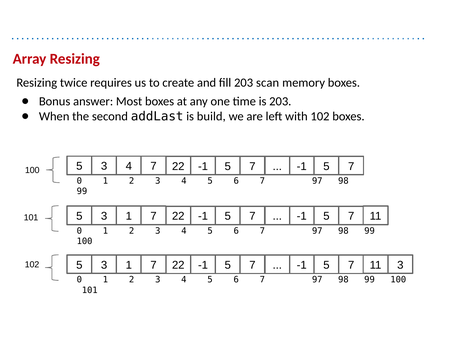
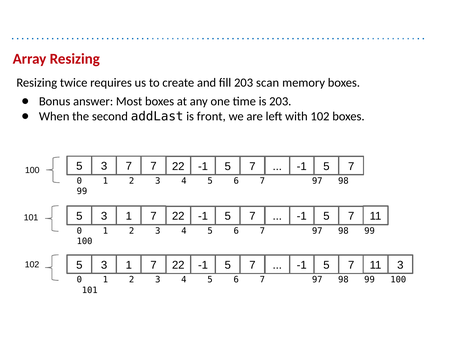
build: build -> front
5 3 4: 4 -> 7
